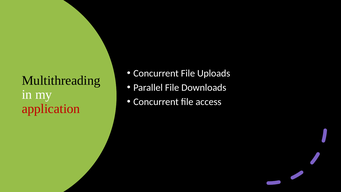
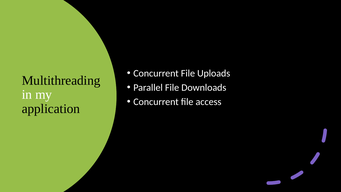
application colour: red -> black
